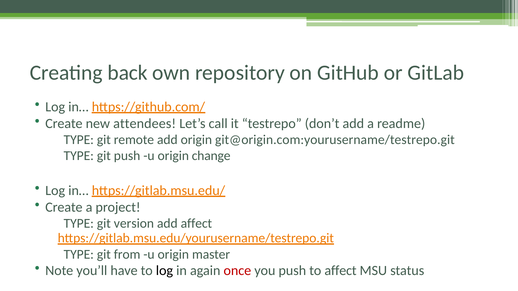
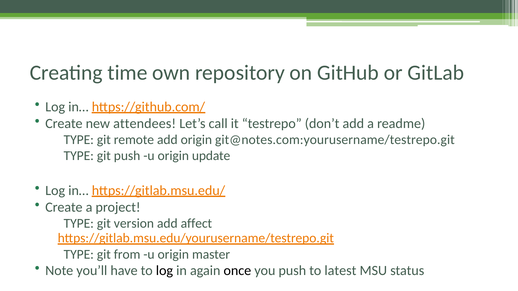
back: back -> time
git@origin.com:yourusername/testrepo.git: git@origin.com:yourusername/testrepo.git -> git@notes.com:yourusername/testrepo.git
change: change -> update
once colour: red -> black
to affect: affect -> latest
